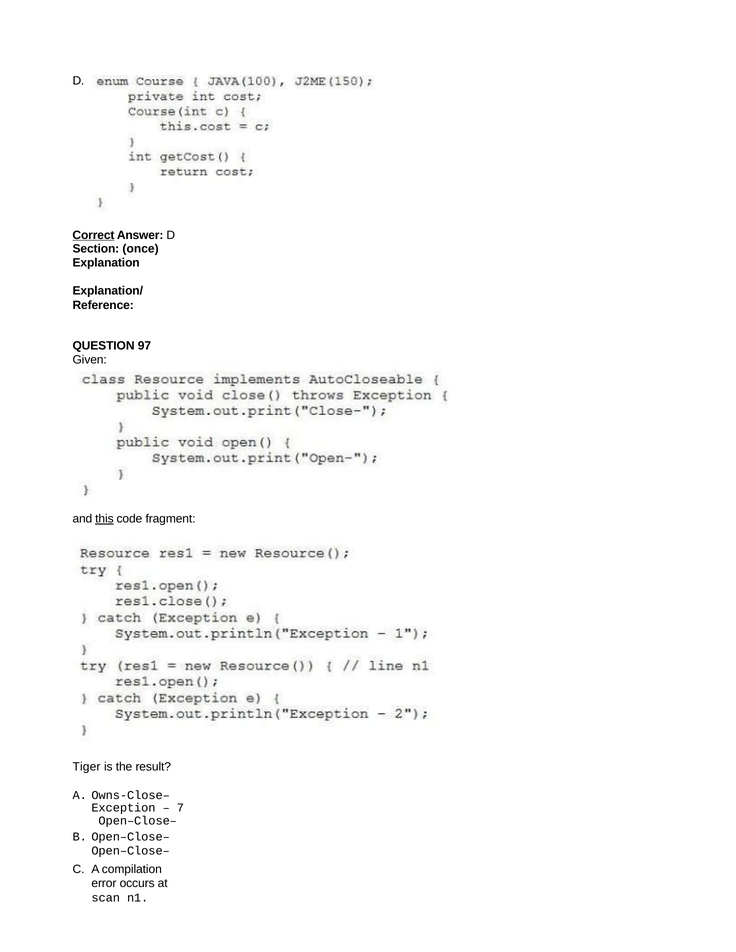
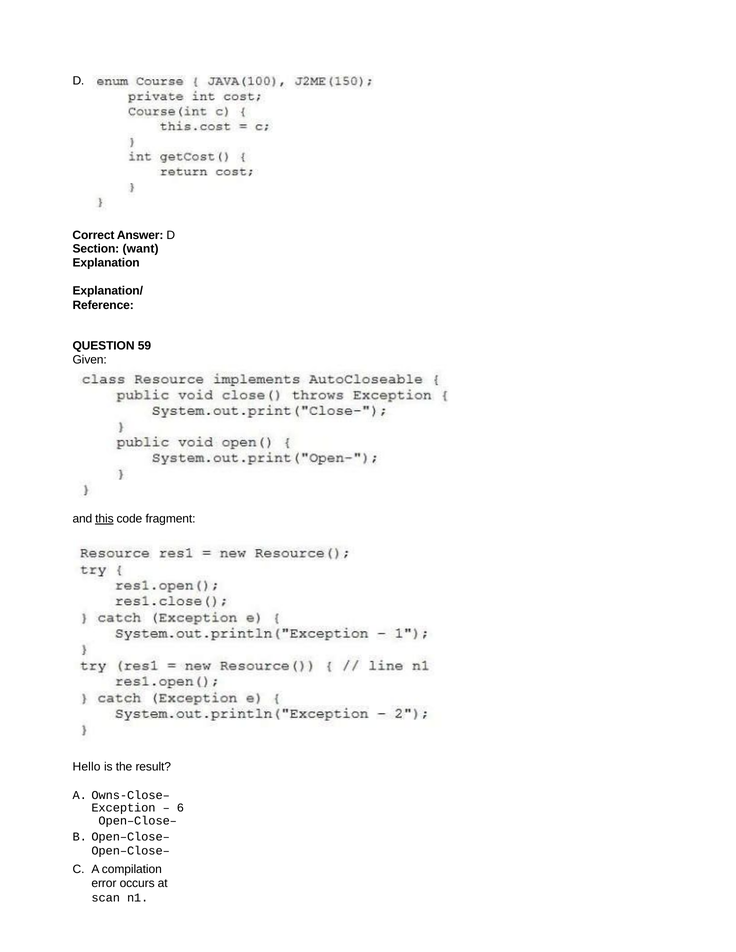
Correct underline: present -> none
once: once -> want
97: 97 -> 59
Tiger: Tiger -> Hello
7: 7 -> 6
